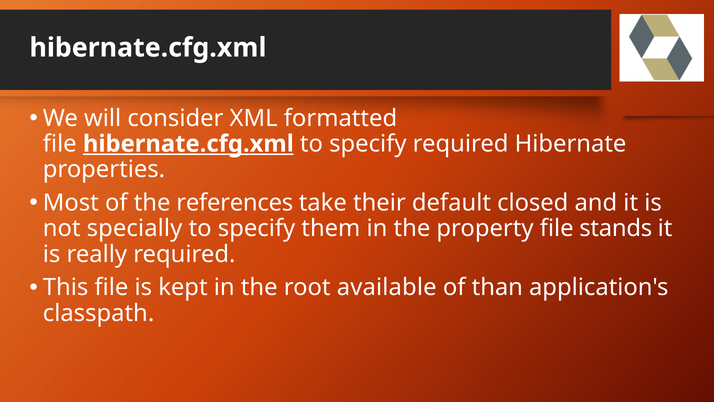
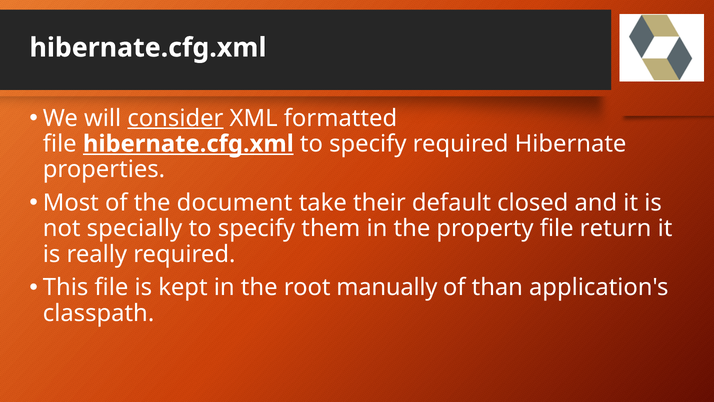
consider underline: none -> present
references: references -> document
stands: stands -> return
available: available -> manually
